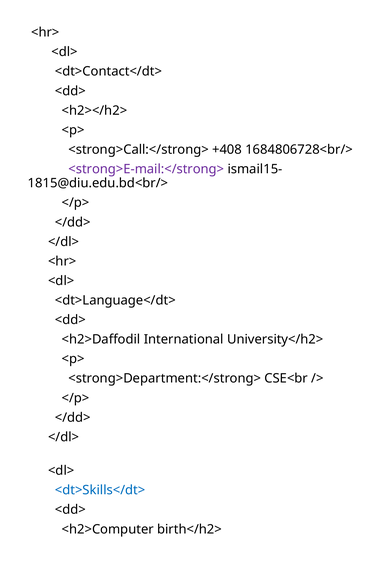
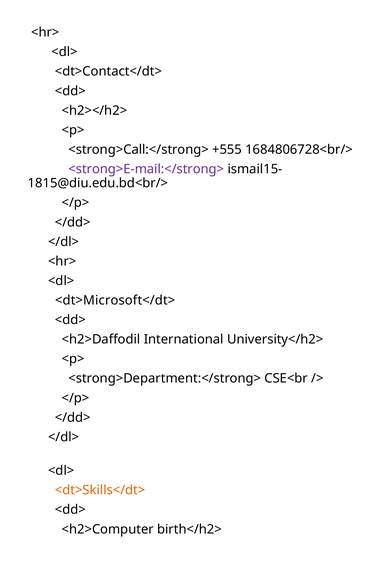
+408: +408 -> +555
<dt>Language</dt>: <dt>Language</dt> -> <dt>Microsoft</dt>
<dt>Skills</dt> colour: blue -> orange
